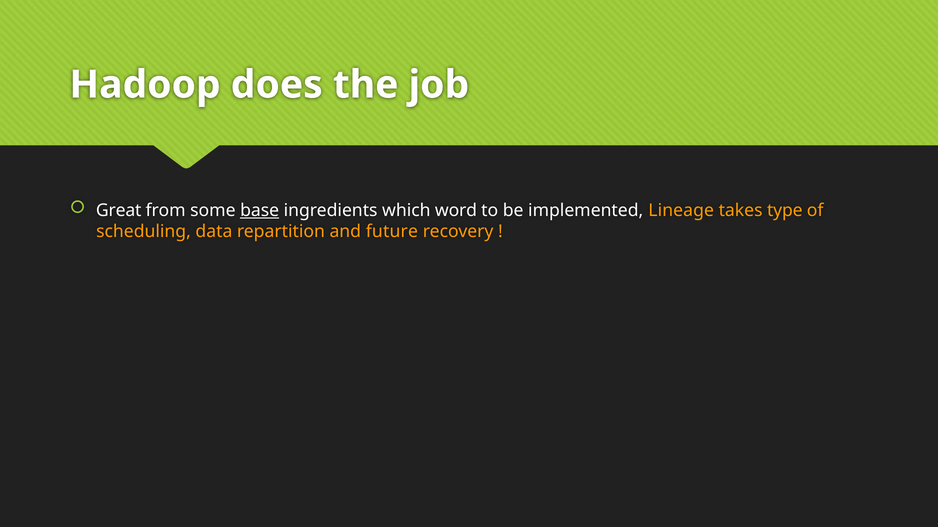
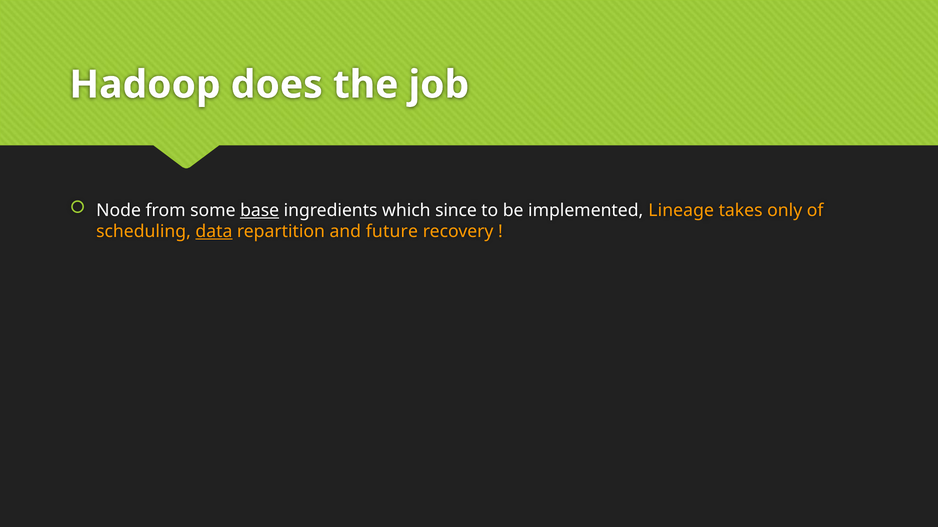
Great: Great -> Node
word: word -> since
type: type -> only
data underline: none -> present
